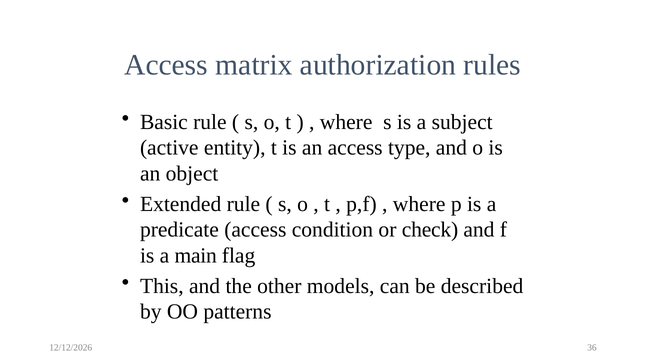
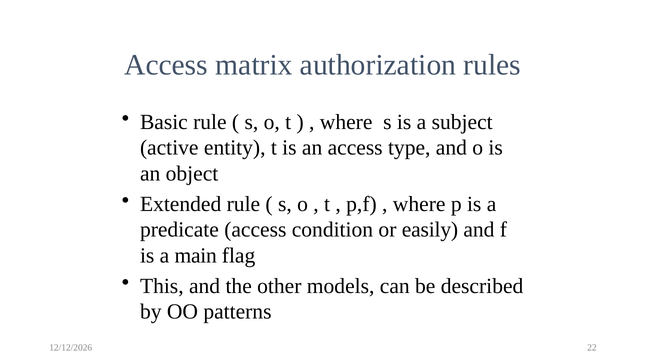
check: check -> easily
36: 36 -> 22
